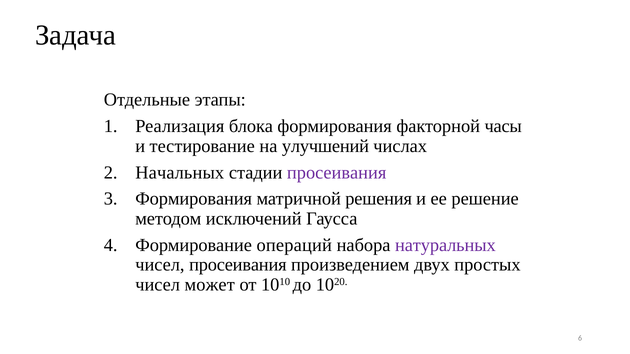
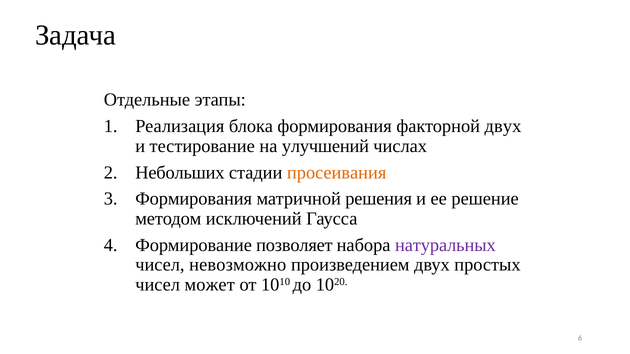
факторной часы: часы -> двух
Начальных: Начальных -> Небольших
просеивания at (337, 173) colour: purple -> orange
операций: операций -> позволяет
чисел просеивания: просеивания -> невозможно
